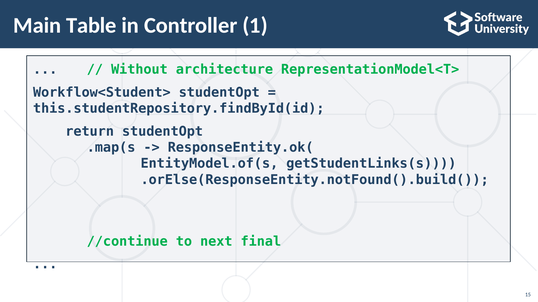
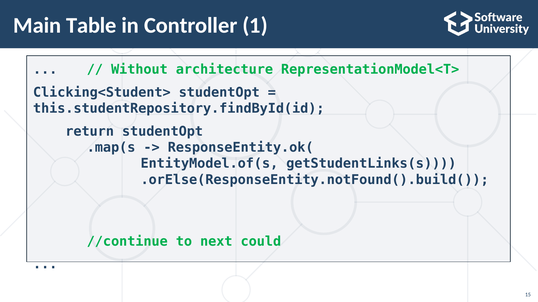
Workflow<Student>: Workflow<Student> -> Clicking<Student>
final: final -> could
